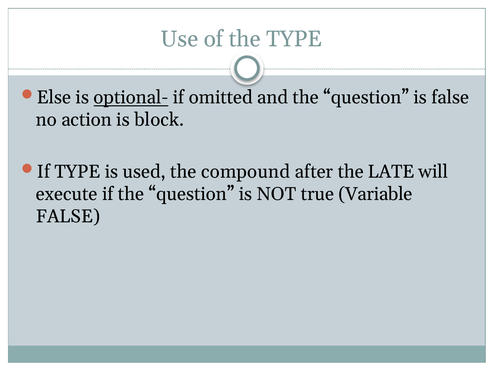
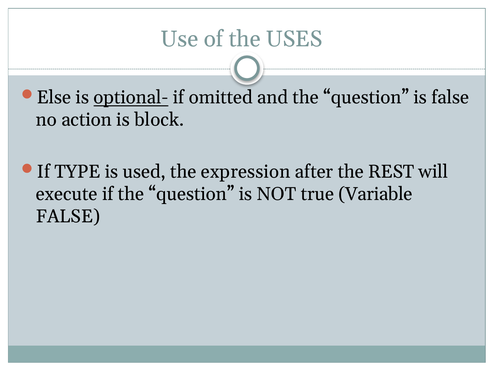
the TYPE: TYPE -> USES
compound: compound -> expression
LATE: LATE -> REST
